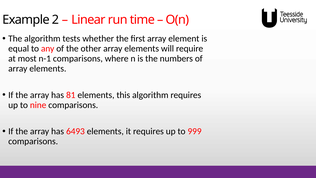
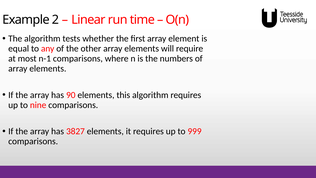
81: 81 -> 90
6493: 6493 -> 3827
